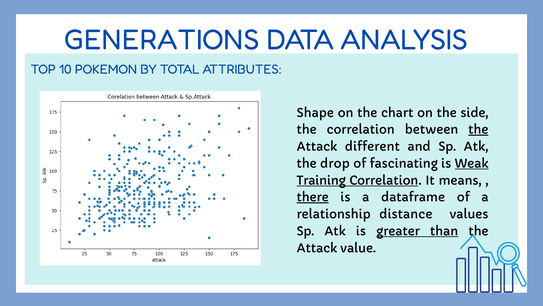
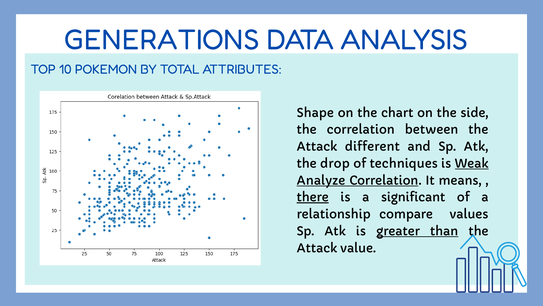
the at (478, 130) underline: present -> none
fascinating: fascinating -> techniques
Training: Training -> Analyze
dataframe: dataframe -> significant
distance: distance -> compare
